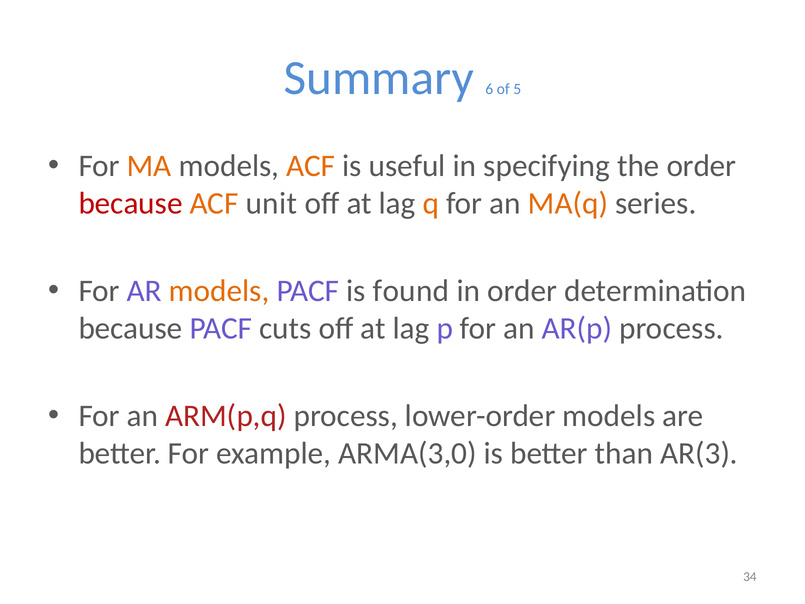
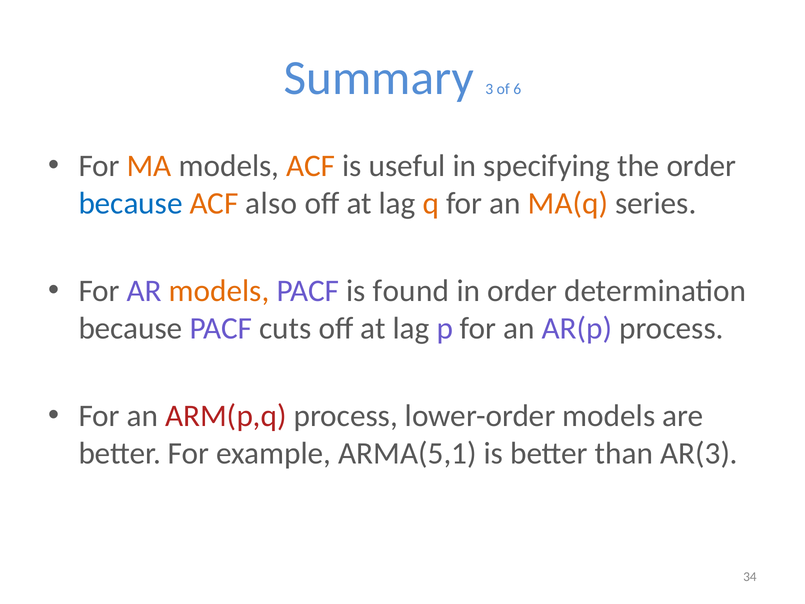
6: 6 -> 3
5: 5 -> 6
because at (131, 203) colour: red -> blue
unit: unit -> also
ARMA(3,0: ARMA(3,0 -> ARMA(5,1
